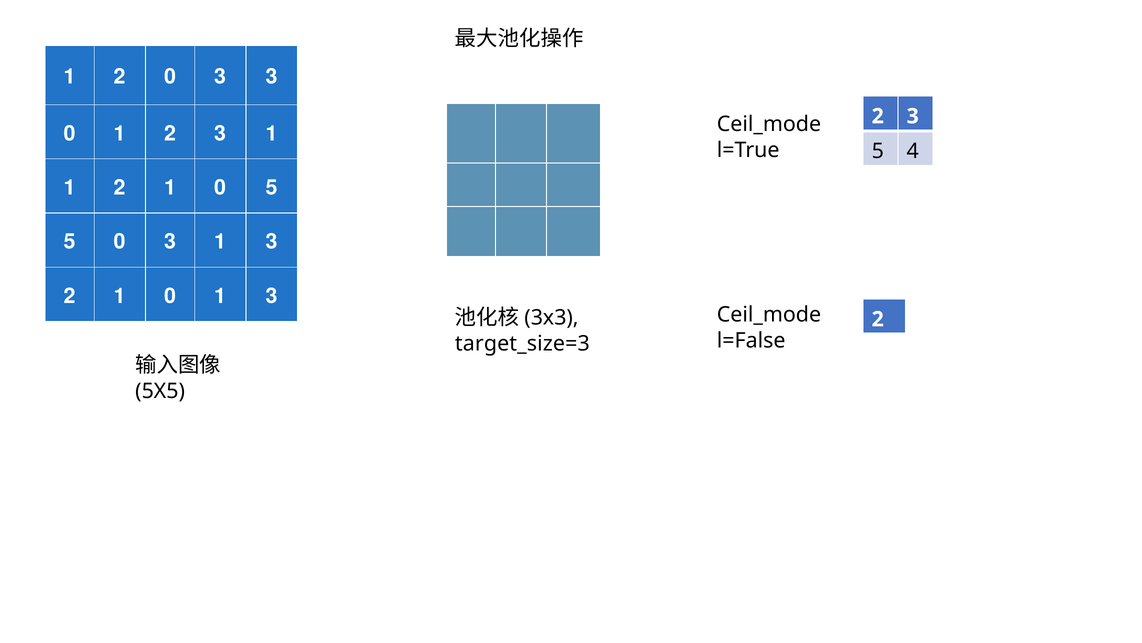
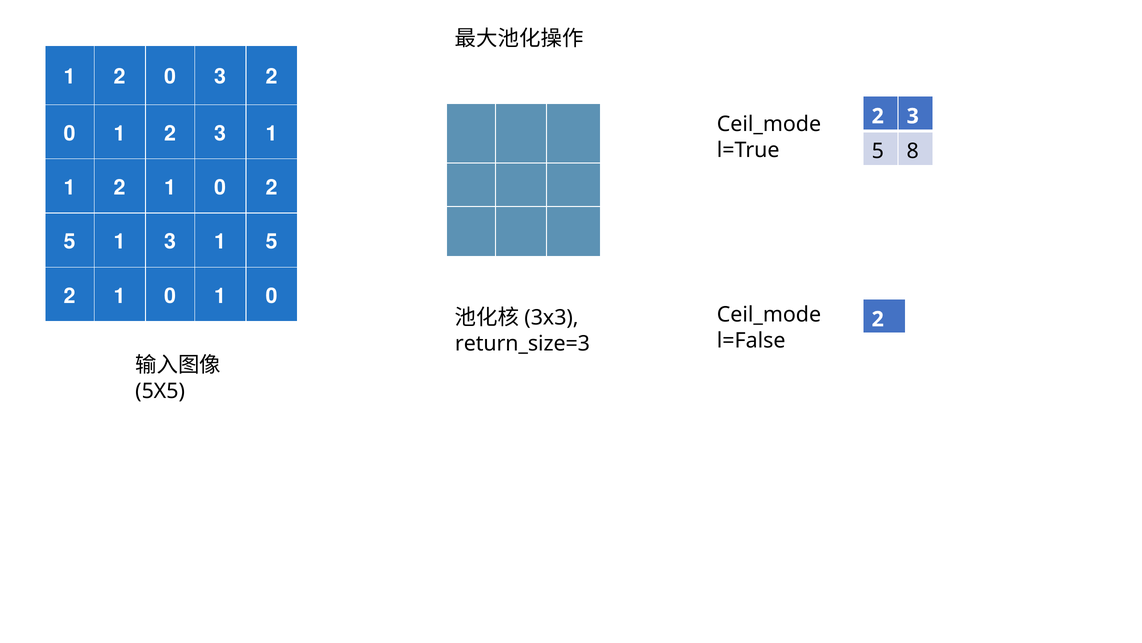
3 3: 3 -> 2
4: 4 -> 8
0 5: 5 -> 2
5 0: 0 -> 1
3 1 3: 3 -> 5
0 1 3: 3 -> 0
target_size=3: target_size=3 -> return_size=3
